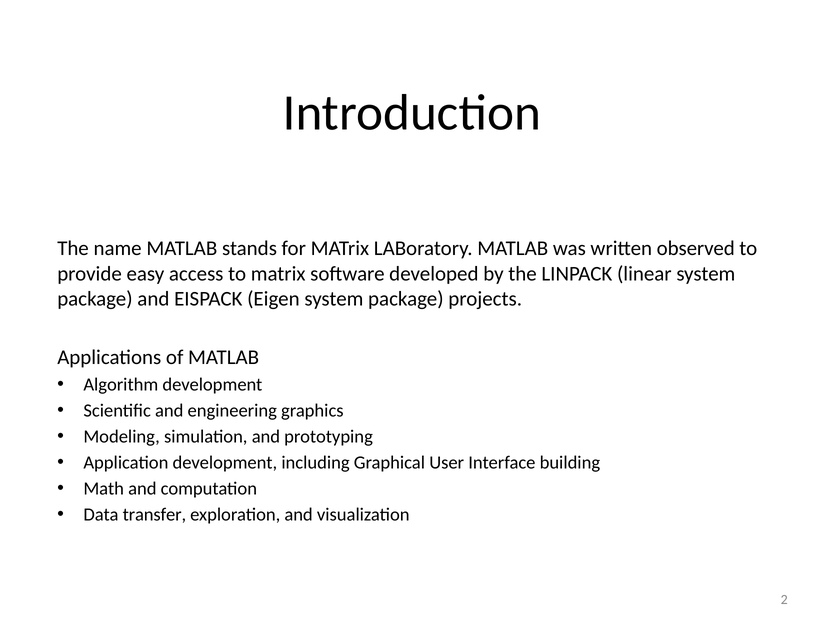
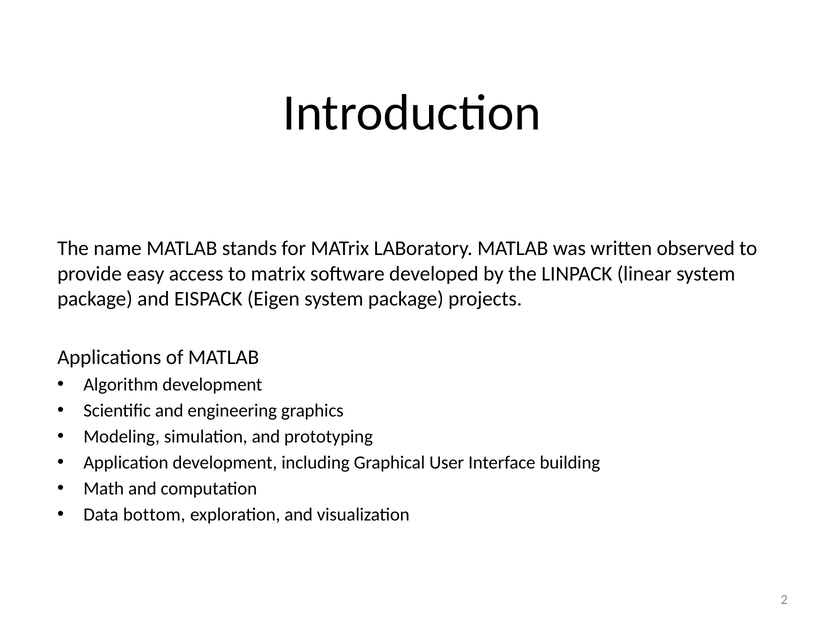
transfer: transfer -> bottom
